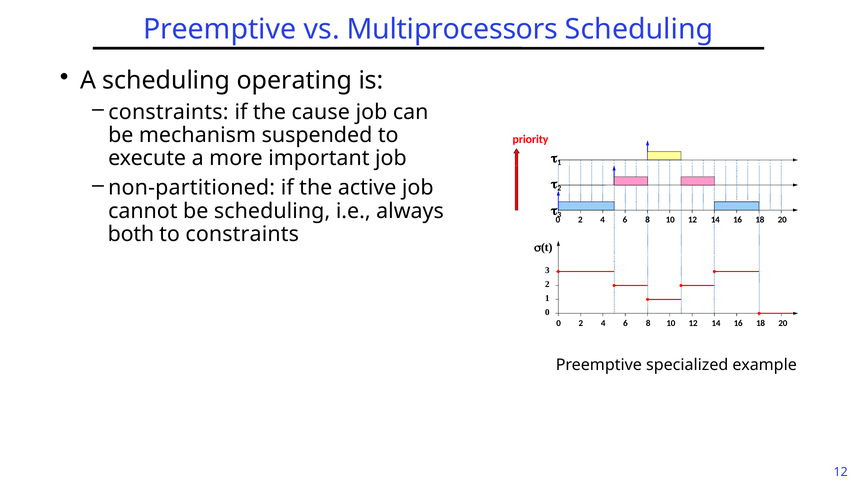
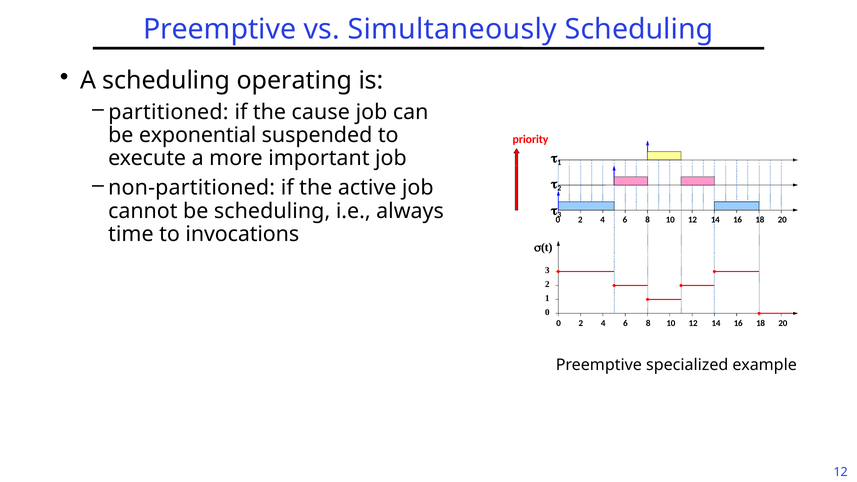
Multiprocessors: Multiprocessors -> Simultaneously
constraints at (168, 112): constraints -> partitioned
mechanism: mechanism -> exponential
both: both -> time
to constraints: constraints -> invocations
